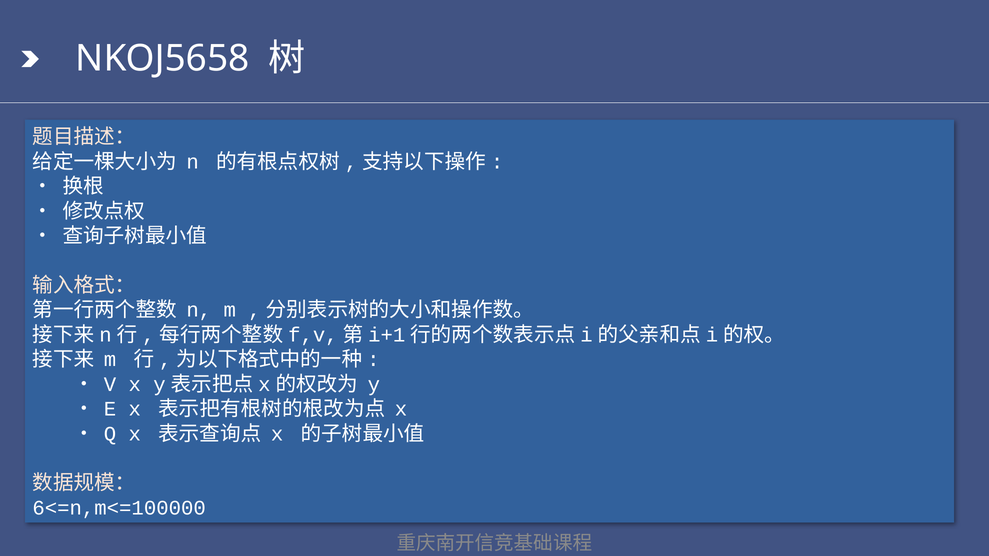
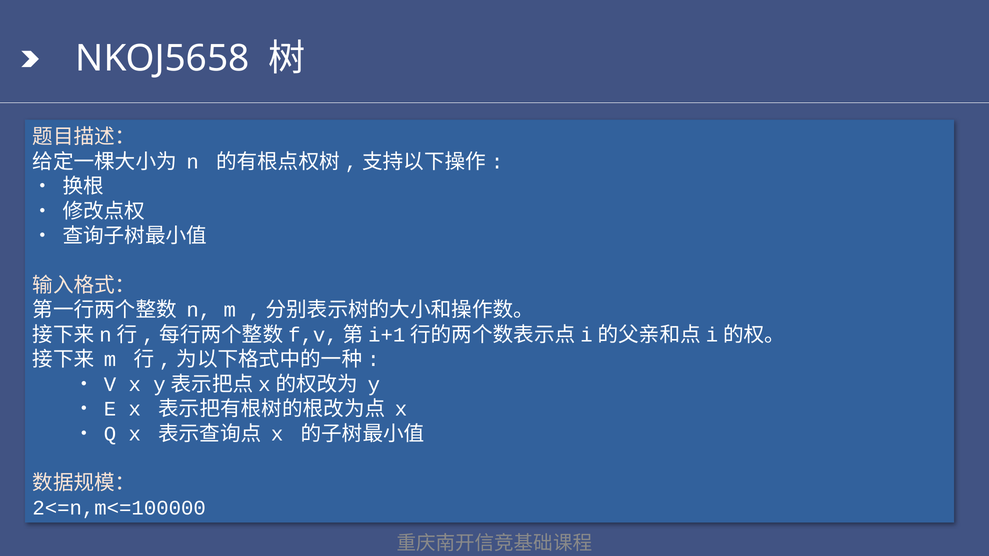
6<=n,m<=100000: 6<=n,m<=100000 -> 2<=n,m<=100000
